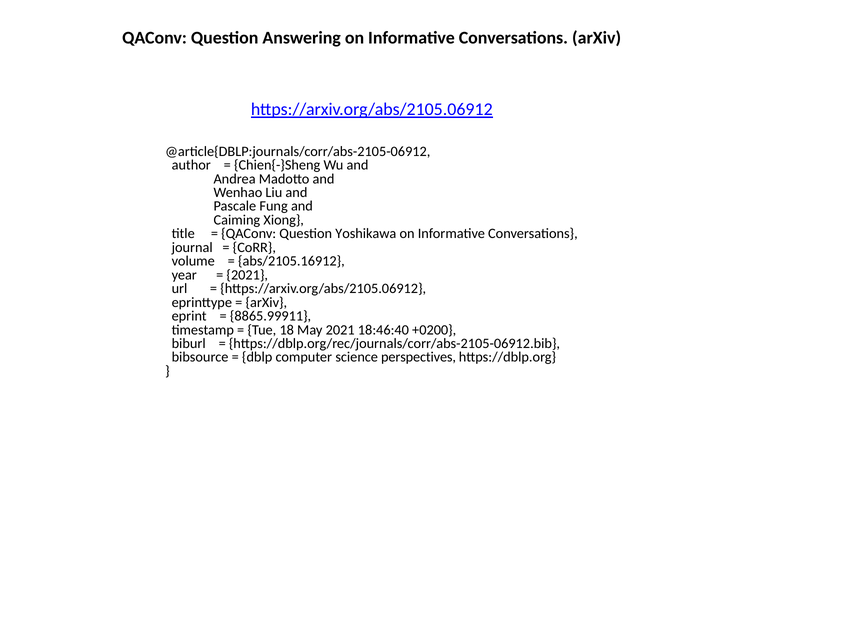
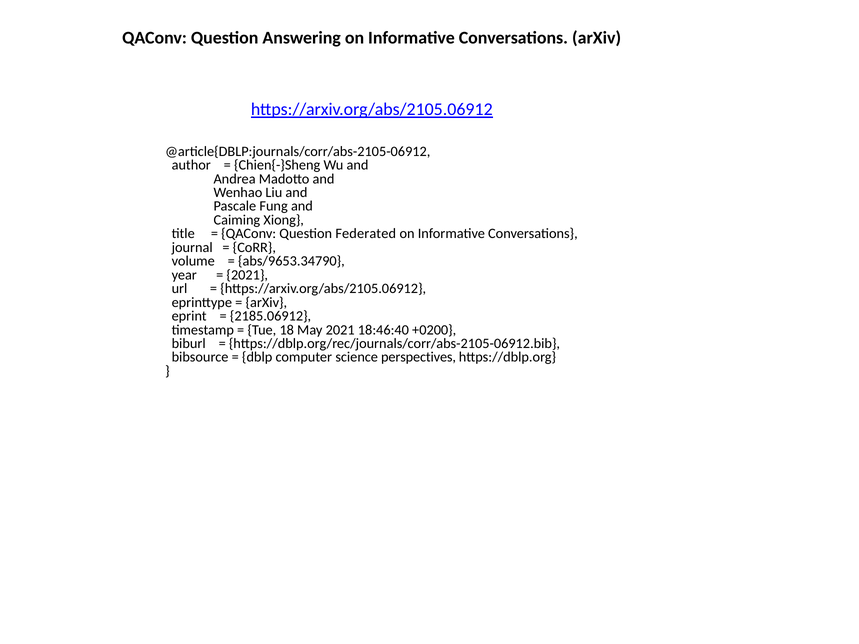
Yoshikawa: Yoshikawa -> Federated
abs/2105.16912: abs/2105.16912 -> abs/9653.34790
8865.99911: 8865.99911 -> 2185.06912
